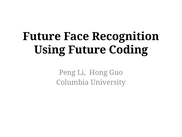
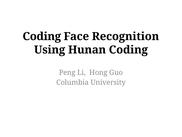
Future at (42, 36): Future -> Coding
Using Future: Future -> Hunan
